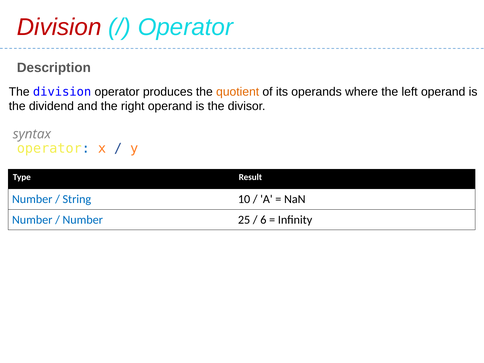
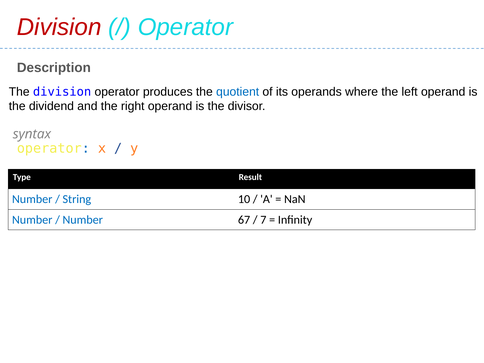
quotient colour: orange -> blue
25: 25 -> 67
6: 6 -> 7
